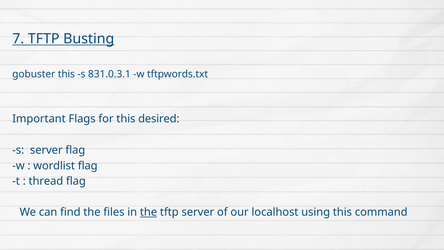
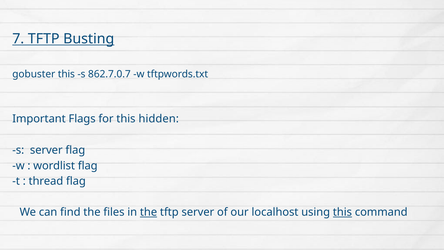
831.0.3.1: 831.0.3.1 -> 862.7.0.7
desired: desired -> hidden
this at (342, 212) underline: none -> present
